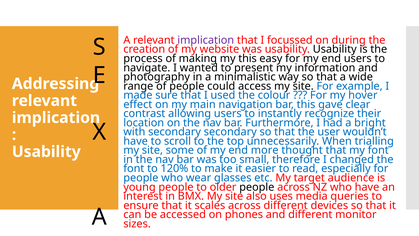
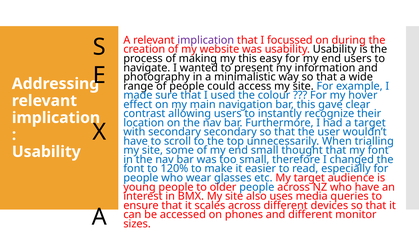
a bright: bright -> target
end more: more -> small
people at (257, 187) colour: black -> blue
